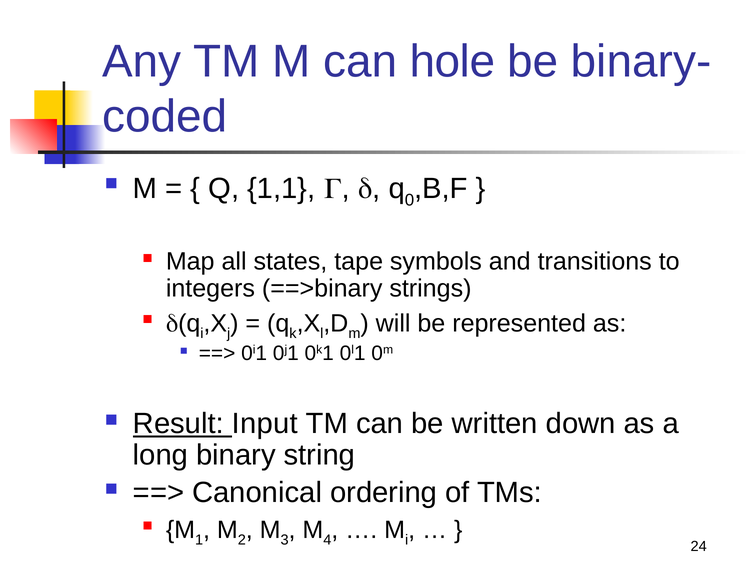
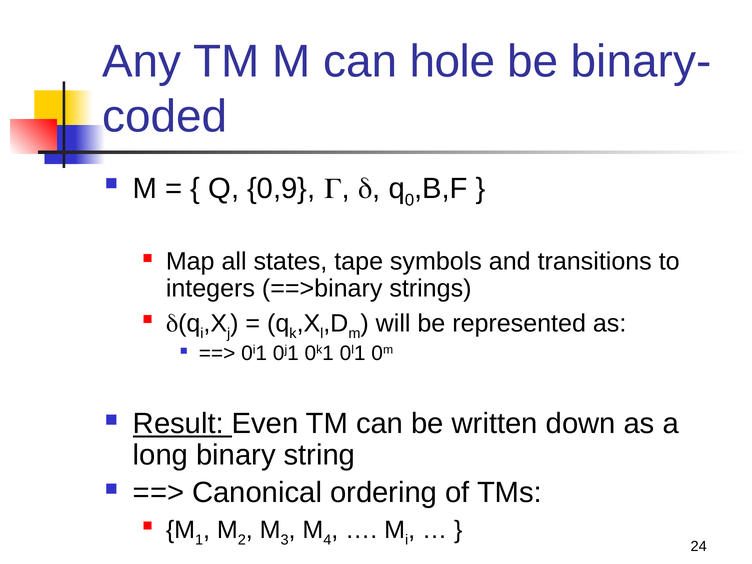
1,1: 1,1 -> 0,9
Input: Input -> Even
